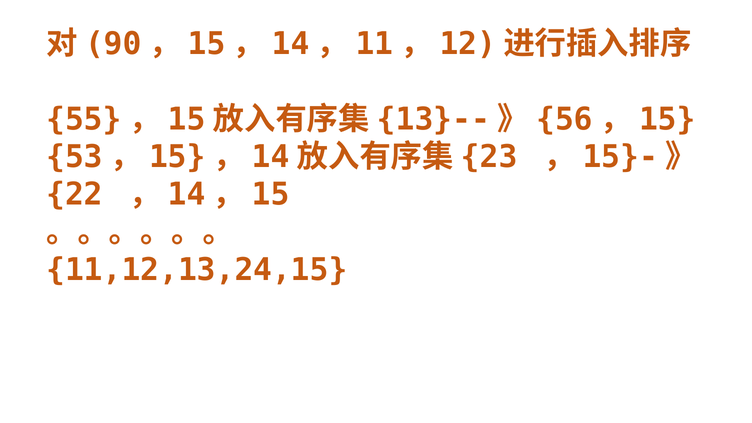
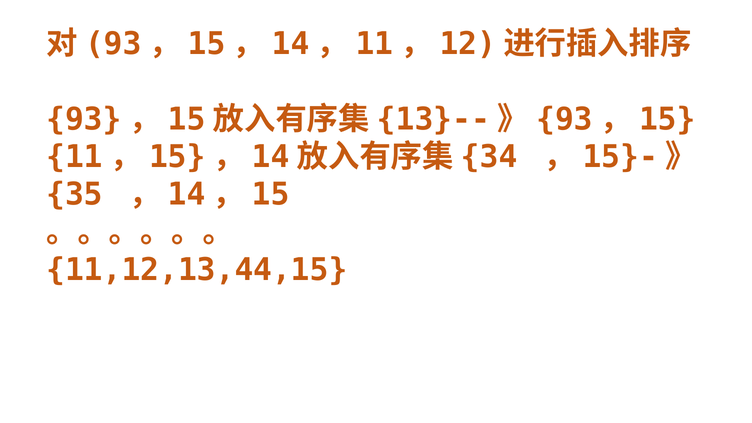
90 at (113, 44): 90 -> 93
55 at (84, 119): 55 -> 93
56 at (564, 119): 56 -> 93
53 at (74, 157): 53 -> 11
23: 23 -> 34
22: 22 -> 35
11,12,13,24,15: 11,12,13,24,15 -> 11,12,13,44,15
